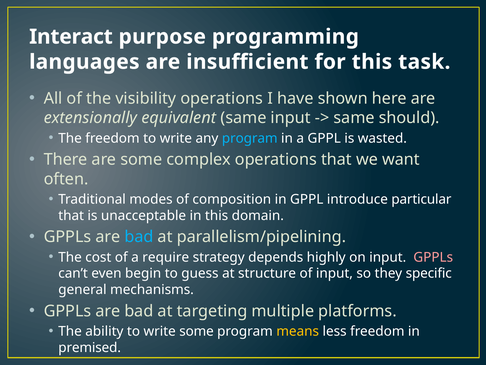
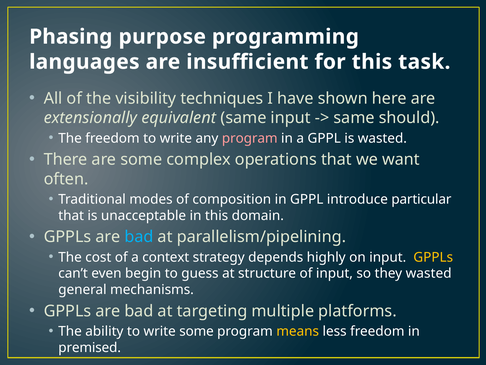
Interact: Interact -> Phasing
visibility operations: operations -> techniques
program at (250, 138) colour: light blue -> pink
require: require -> context
GPPLs at (433, 257) colour: pink -> yellow
they specific: specific -> wasted
